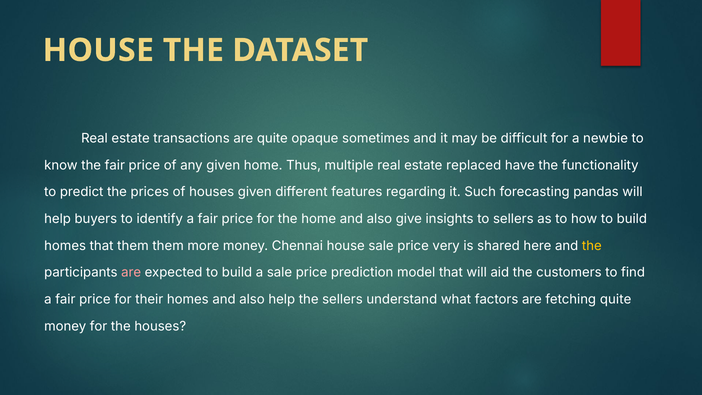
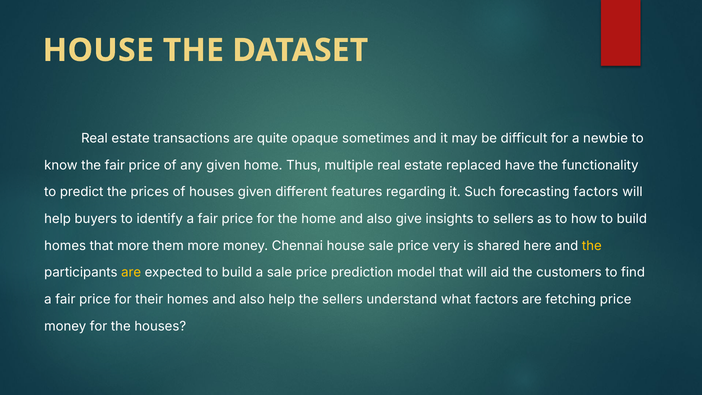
forecasting pandas: pandas -> factors
that them: them -> more
are at (131, 273) colour: pink -> yellow
fetching quite: quite -> price
